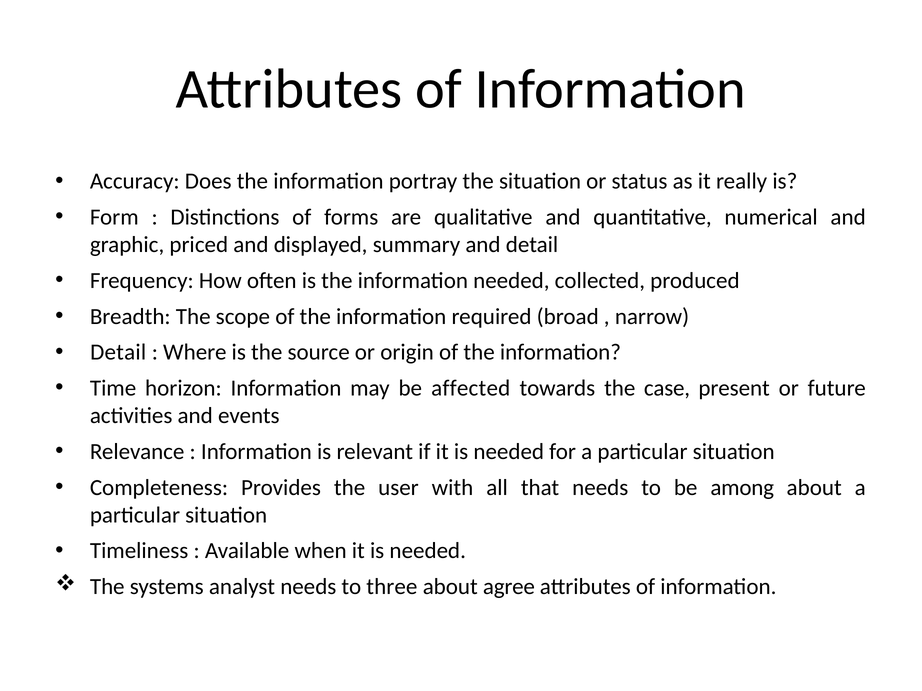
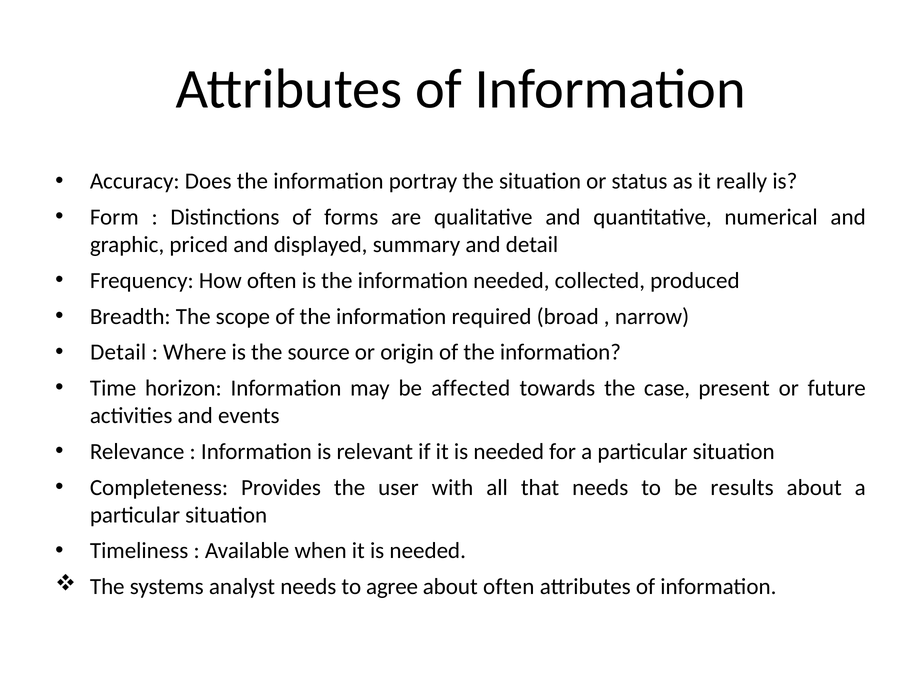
among: among -> results
three: three -> agree
about agree: agree -> often
